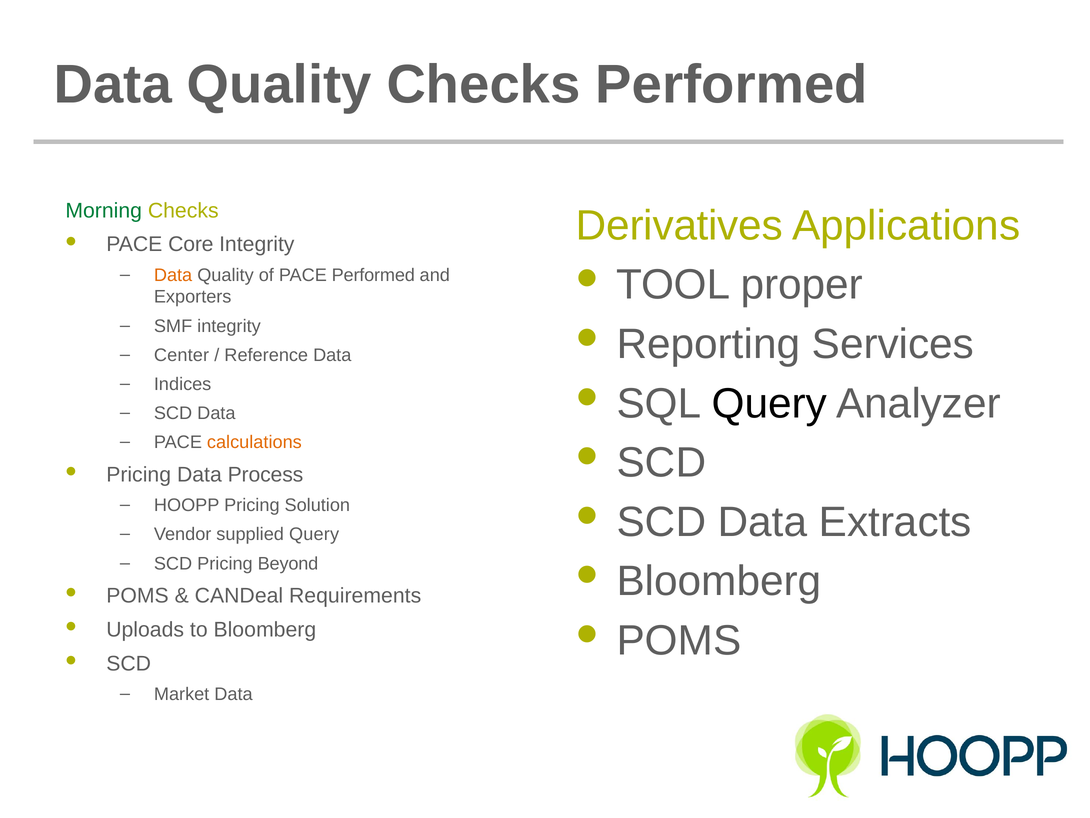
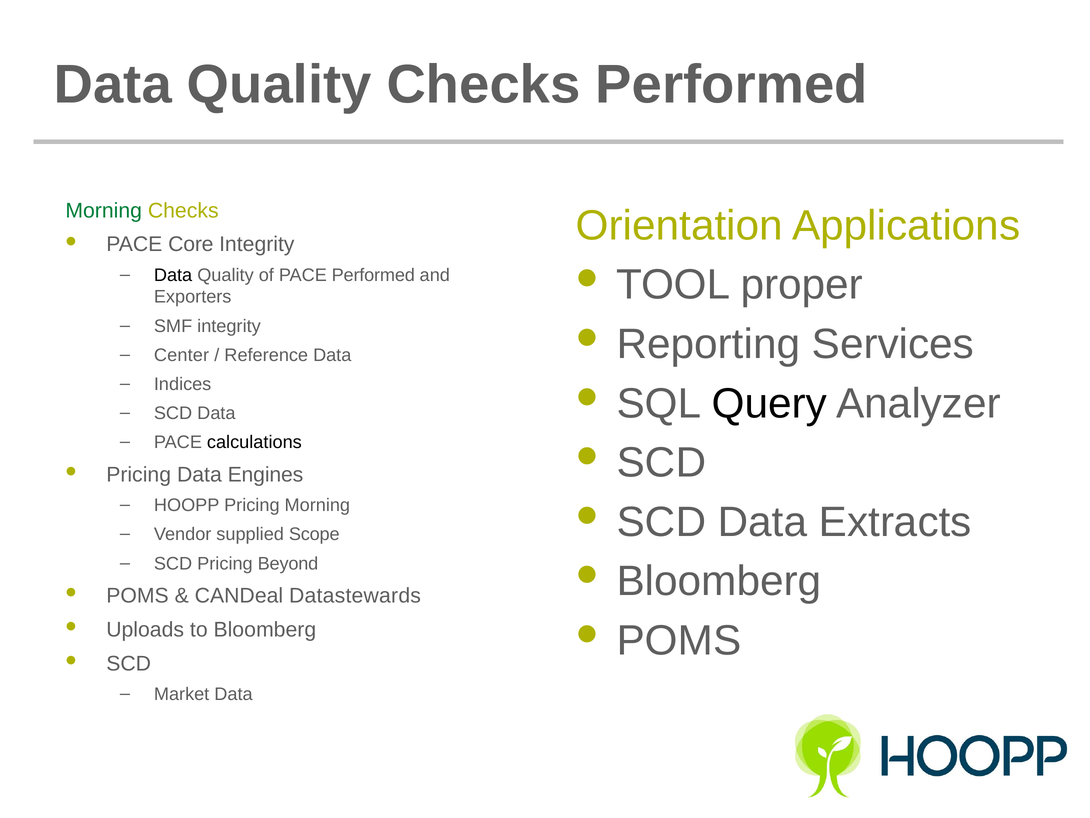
Derivatives: Derivatives -> Orientation
Data at (173, 275) colour: orange -> black
calculations colour: orange -> black
Process: Process -> Engines
Pricing Solution: Solution -> Morning
supplied Query: Query -> Scope
Requirements: Requirements -> Datastewards
